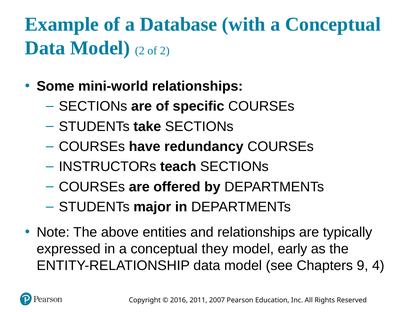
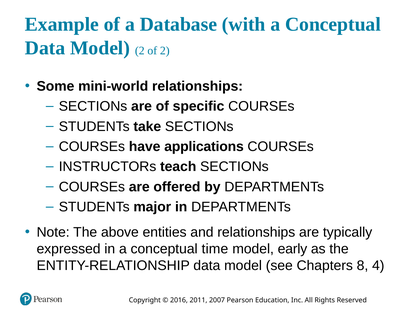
redundancy: redundancy -> applications
they: they -> time
9: 9 -> 8
